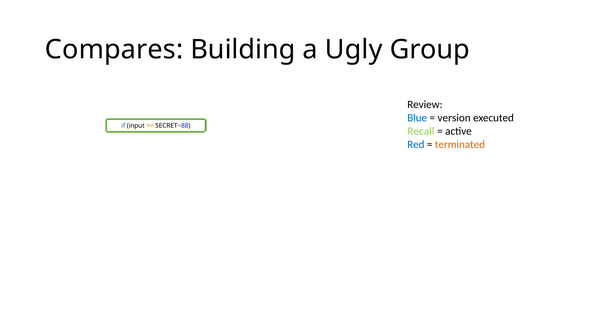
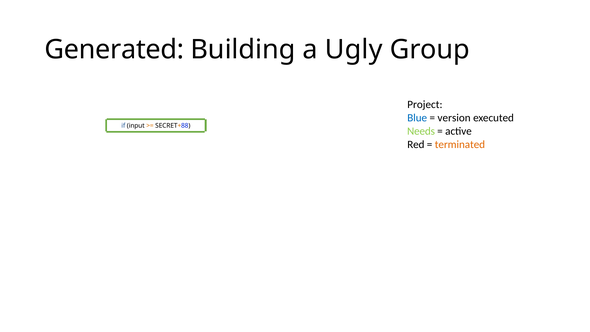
Compares: Compares -> Generated
Review: Review -> Project
Recall: Recall -> Needs
Red colour: blue -> black
